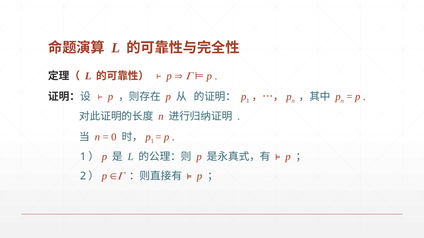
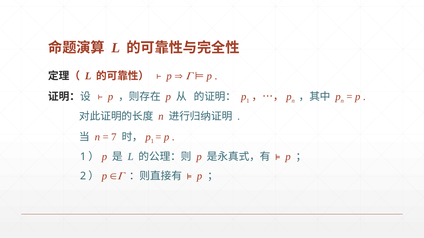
0: 0 -> 7
